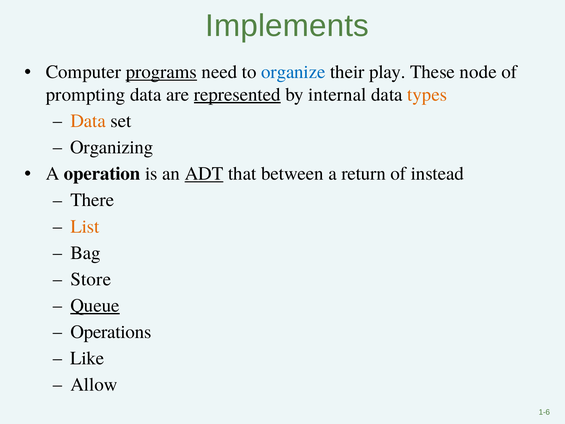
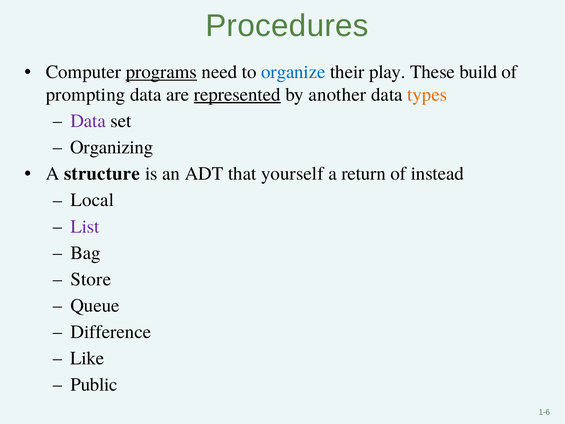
Implements: Implements -> Procedures
node: node -> build
internal: internal -> another
Data at (88, 121) colour: orange -> purple
operation: operation -> structure
ADT underline: present -> none
between: between -> yourself
There: There -> Local
List colour: orange -> purple
Queue underline: present -> none
Operations: Operations -> Difference
Allow: Allow -> Public
